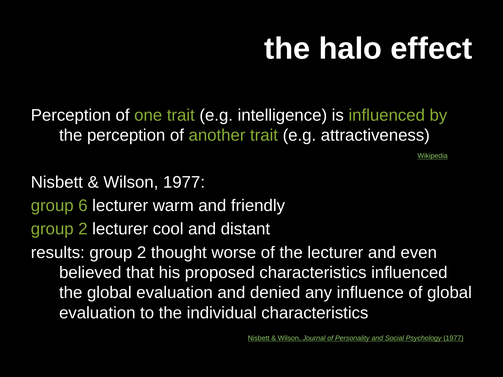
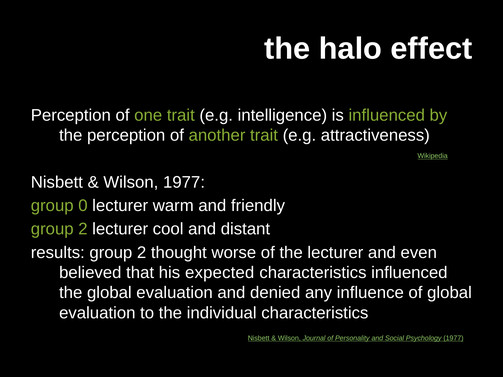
6: 6 -> 0
proposed: proposed -> expected
